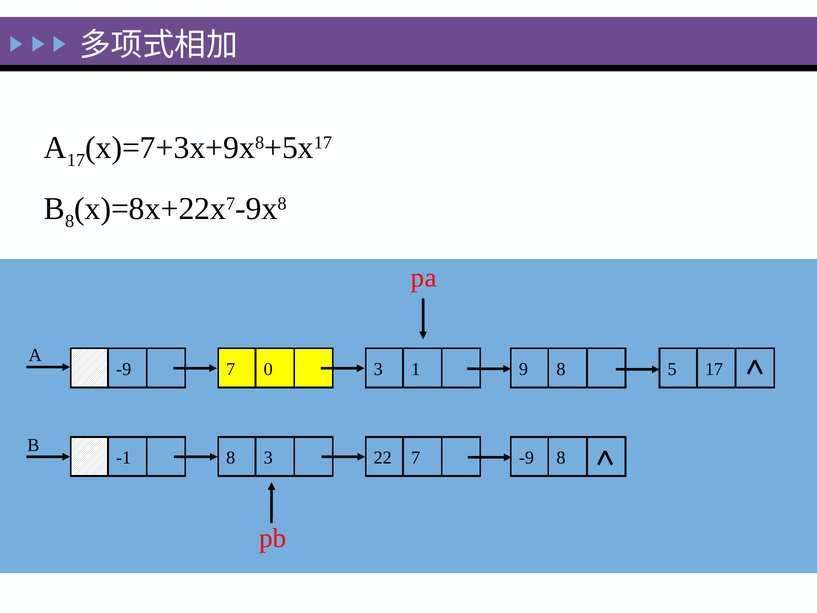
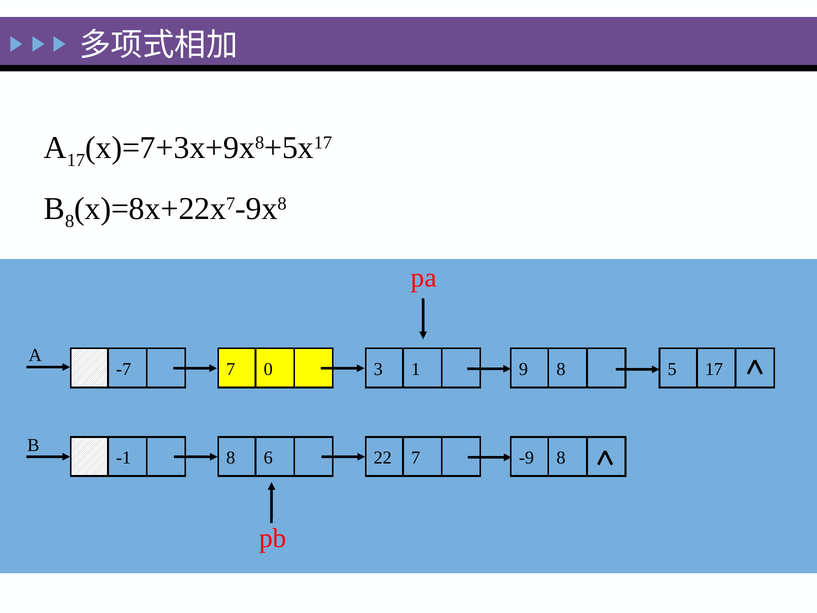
-9 at (124, 369): -9 -> -7
8 3: 3 -> 6
